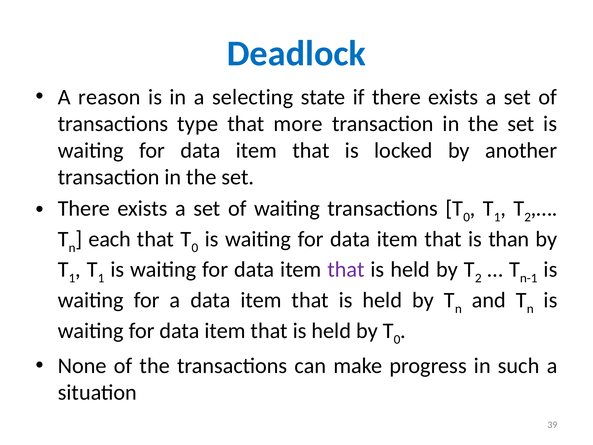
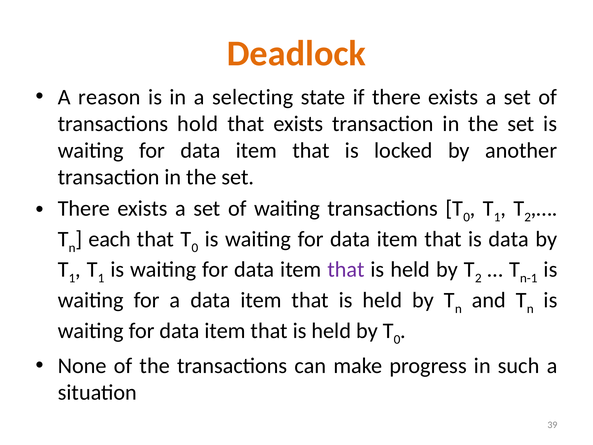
Deadlock colour: blue -> orange
type: type -> hold
that more: more -> exists
is than: than -> data
